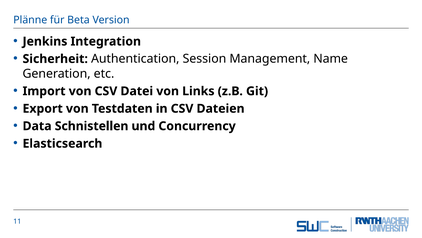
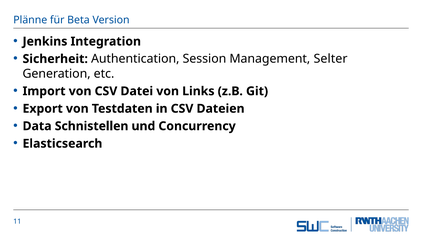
Name: Name -> Selter
